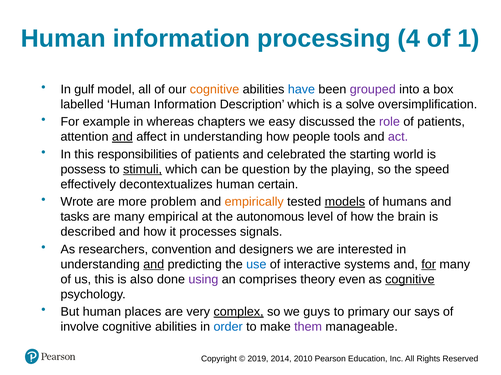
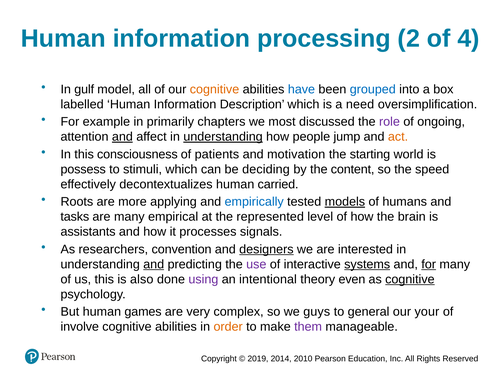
4: 4 -> 2
1: 1 -> 4
grouped colour: purple -> blue
solve: solve -> need
whereas: whereas -> primarily
easy: easy -> most
patients at (441, 122): patients -> ongoing
understanding at (223, 137) underline: none -> present
tools: tools -> jump
act colour: purple -> orange
responsibilities: responsibilities -> consciousness
celebrated: celebrated -> motivation
stimuli underline: present -> none
question: question -> deciding
playing: playing -> content
certain: certain -> carried
Wrote: Wrote -> Roots
problem: problem -> applying
empirically colour: orange -> blue
autonomous: autonomous -> represented
described: described -> assistants
designers underline: none -> present
use colour: blue -> purple
systems underline: none -> present
comprises: comprises -> intentional
places: places -> games
complex underline: present -> none
primary: primary -> general
says: says -> your
order colour: blue -> orange
